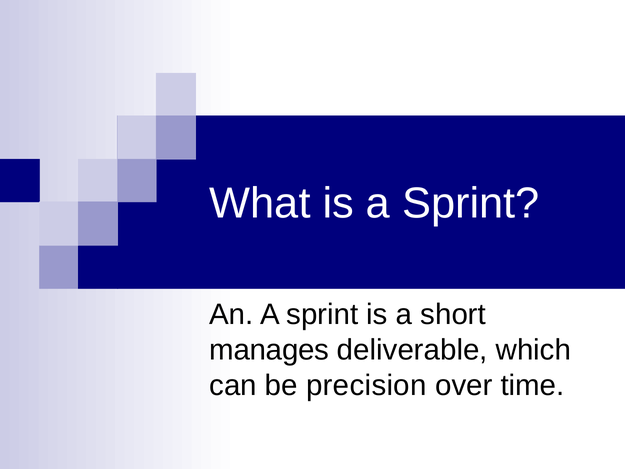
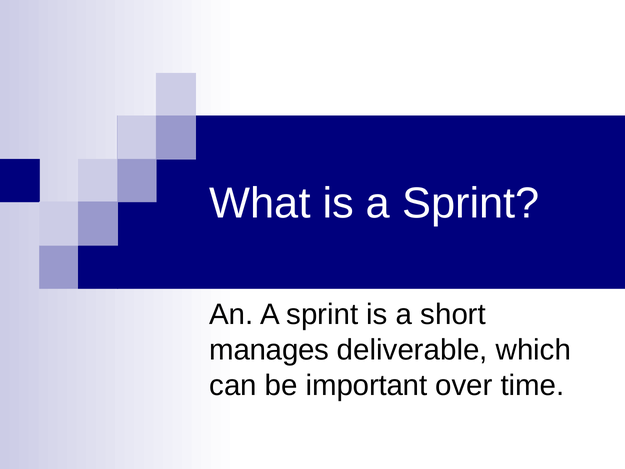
precision: precision -> important
